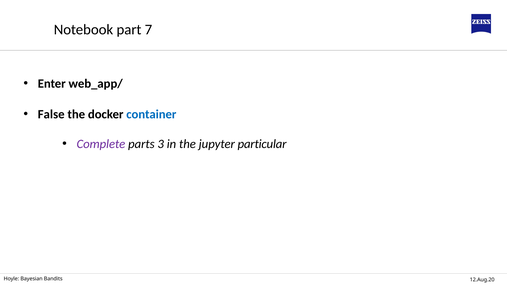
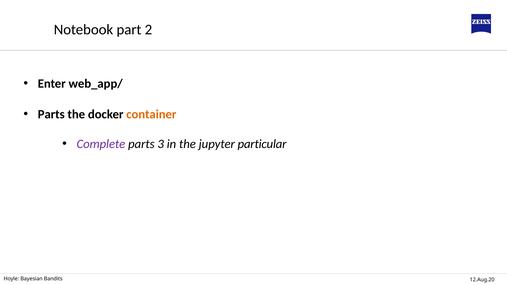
7: 7 -> 2
False at (51, 114): False -> Parts
container colour: blue -> orange
